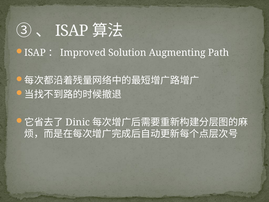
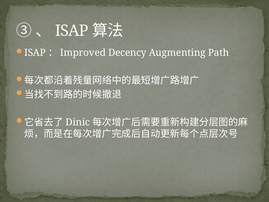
Solution: Solution -> Decency
